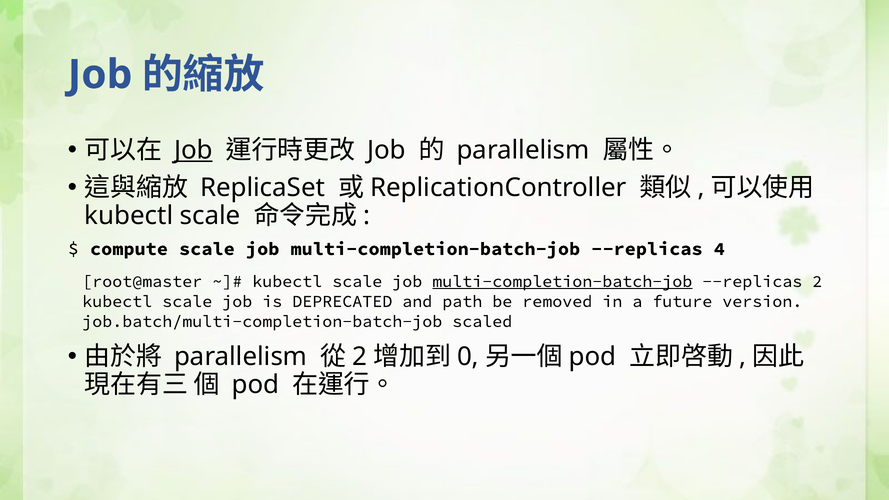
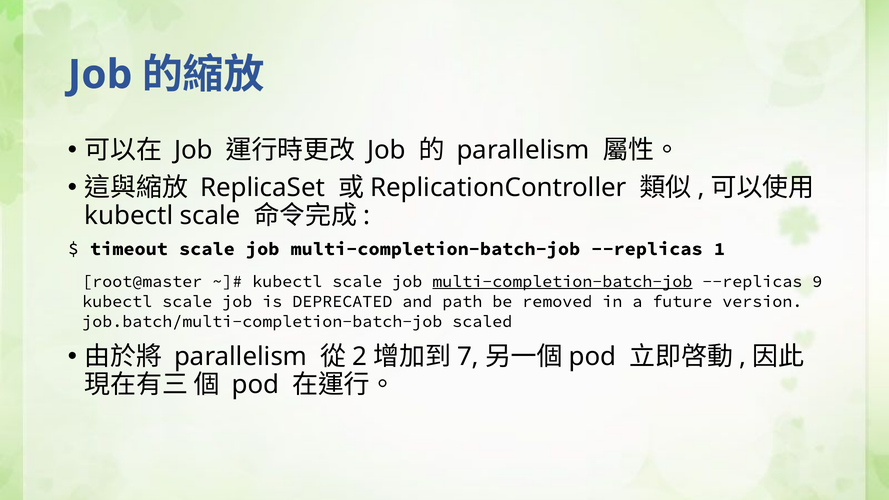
Job at (193, 150) underline: present -> none
compute: compute -> timeout
4: 4 -> 1
--replicas 2: 2 -> 9
0: 0 -> 7
